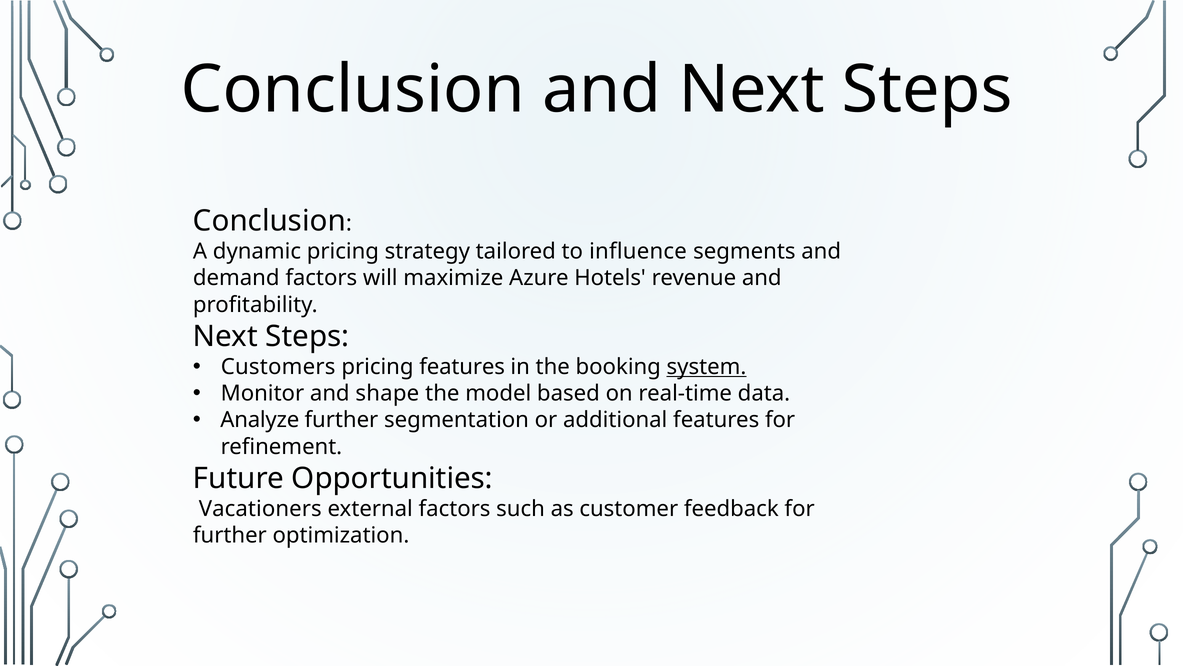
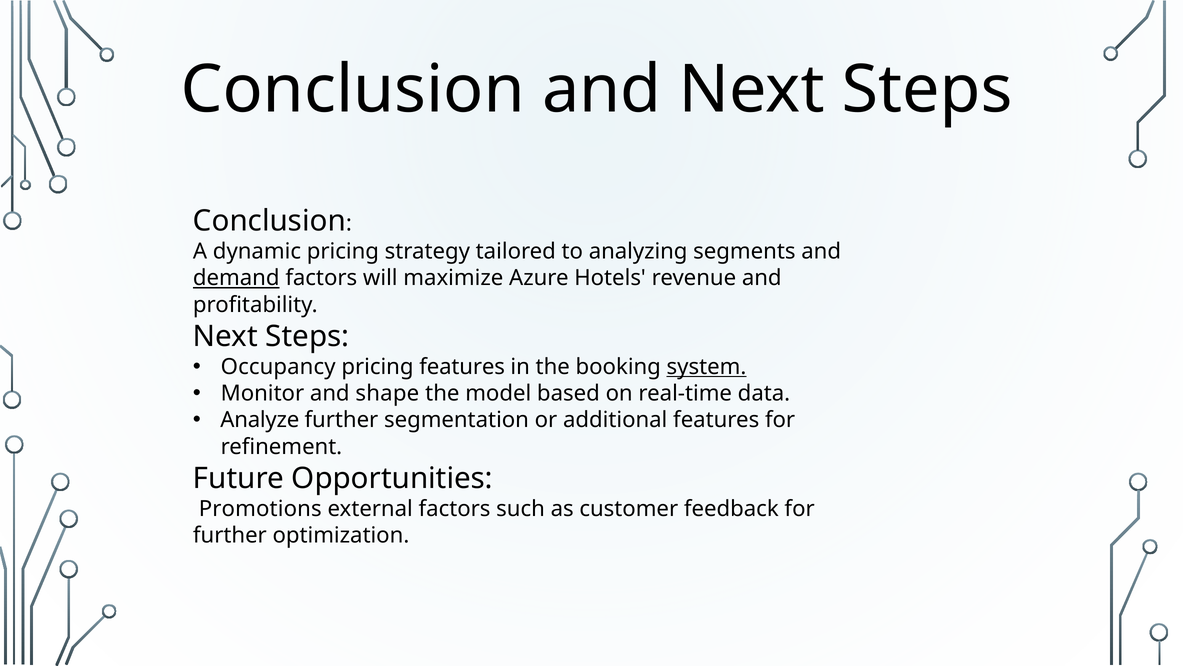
influence: influence -> analyzing
demand underline: none -> present
Customers: Customers -> Occupancy
Vacationers: Vacationers -> Promotions
